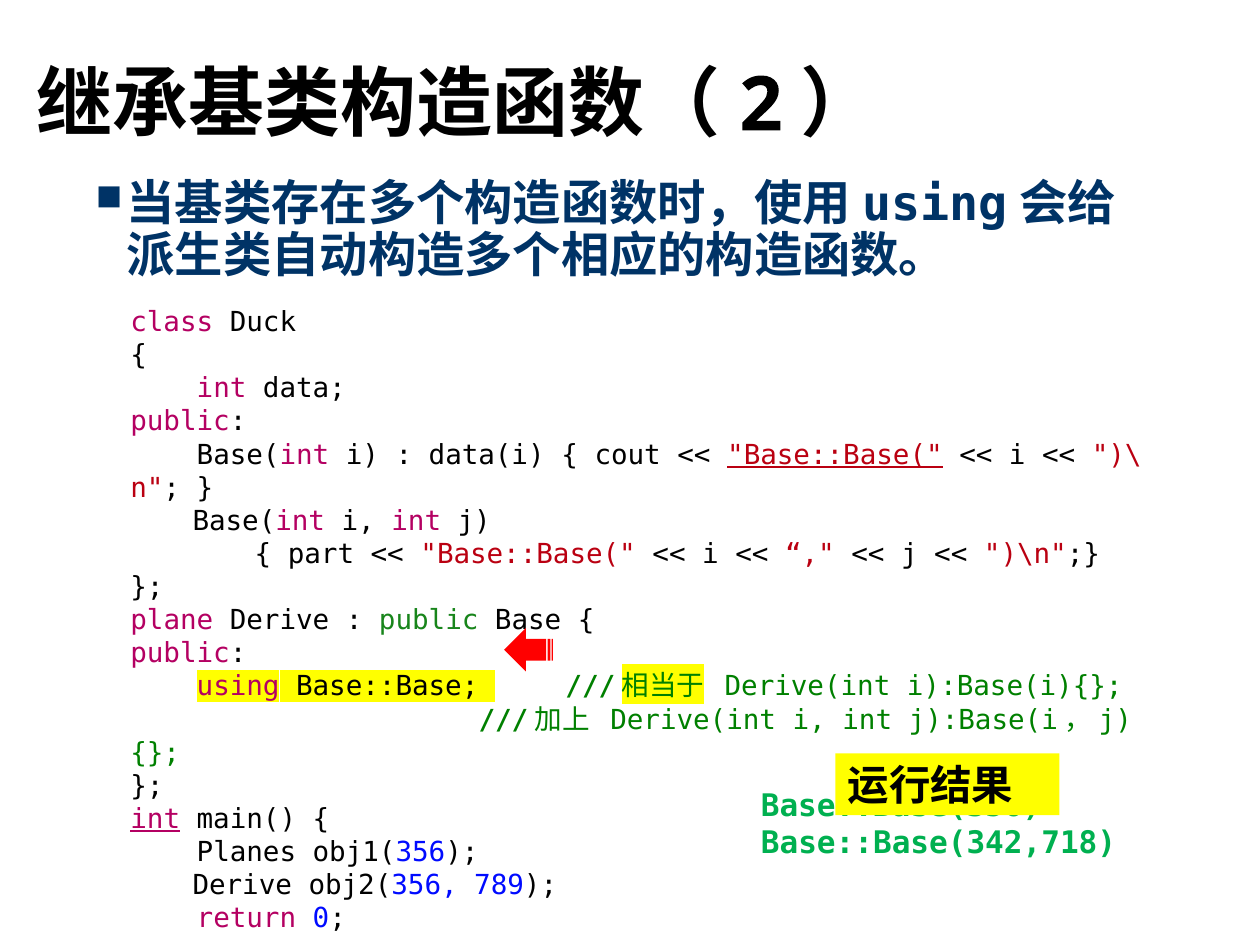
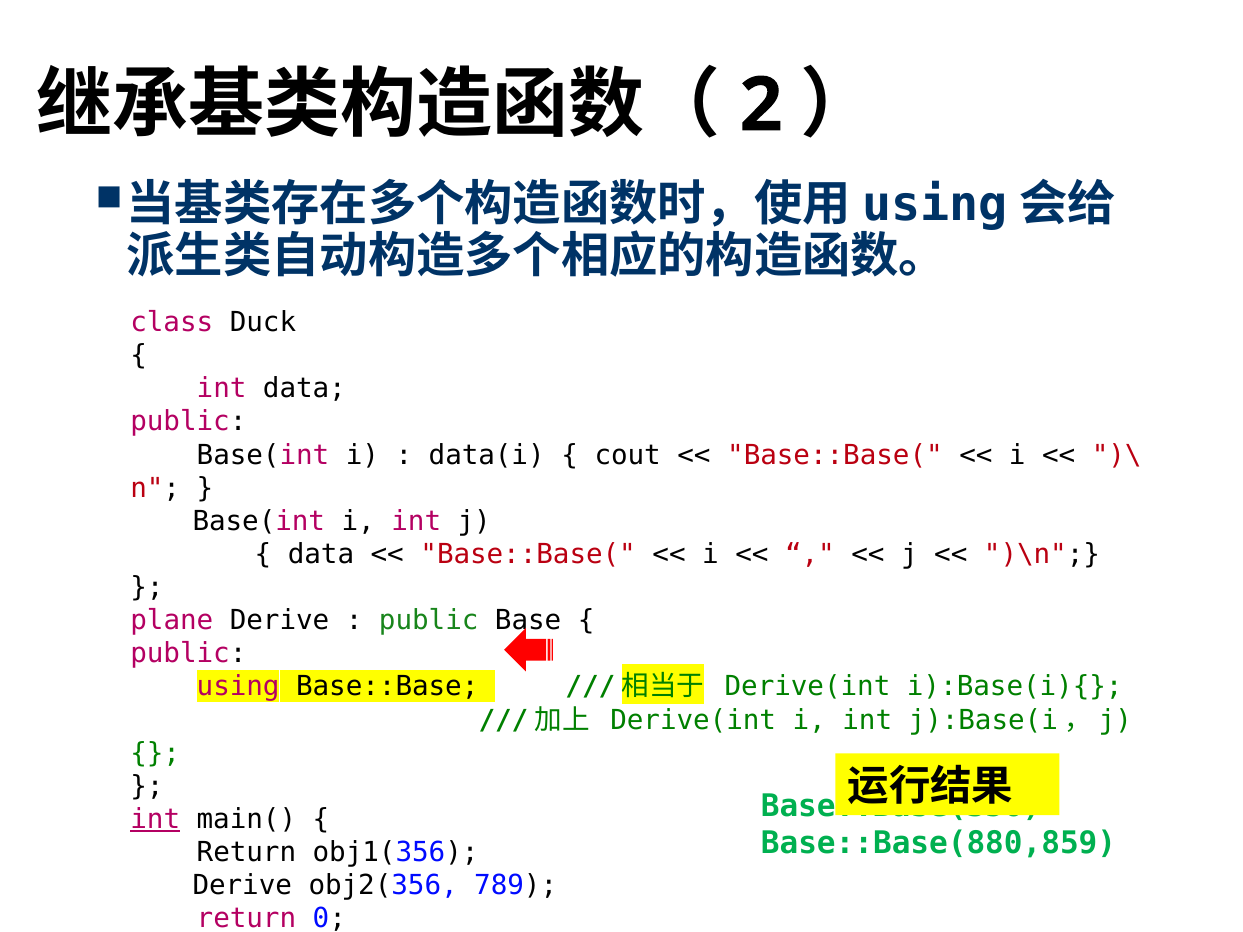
Base::Base( at (835, 455) underline: present -> none
part at (321, 554): part -> data
Base::Base(342,718: Base::Base(342,718 -> Base::Base(880,859
Planes at (246, 853): Planes -> Return
